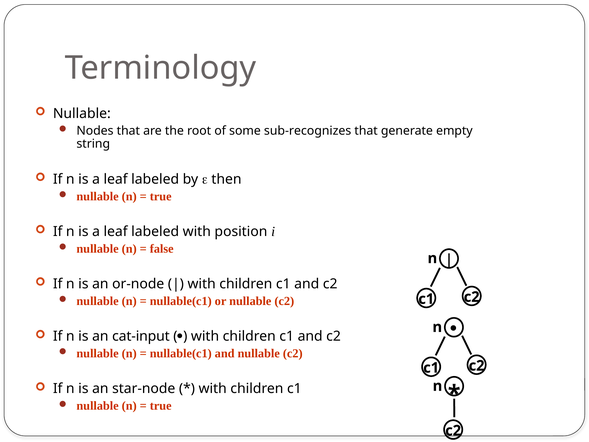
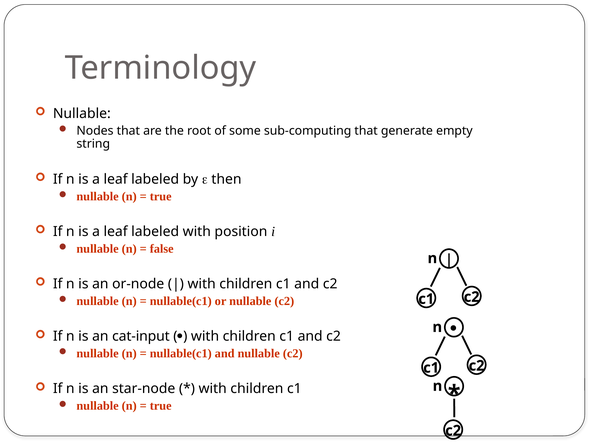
sub-recognizes: sub-recognizes -> sub-computing
